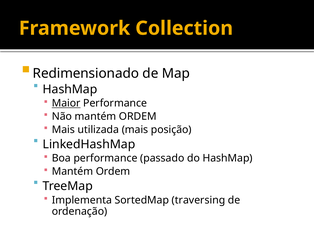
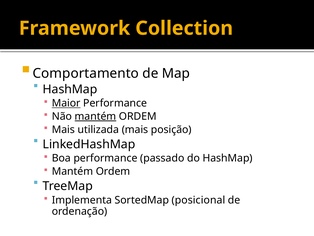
Redimensionado: Redimensionado -> Comportamento
mantém at (95, 116) underline: none -> present
traversing: traversing -> posicional
